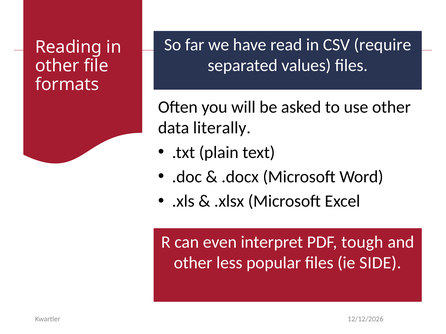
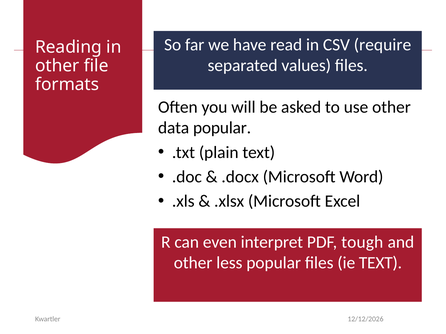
data literally: literally -> popular
ie SIDE: SIDE -> TEXT
